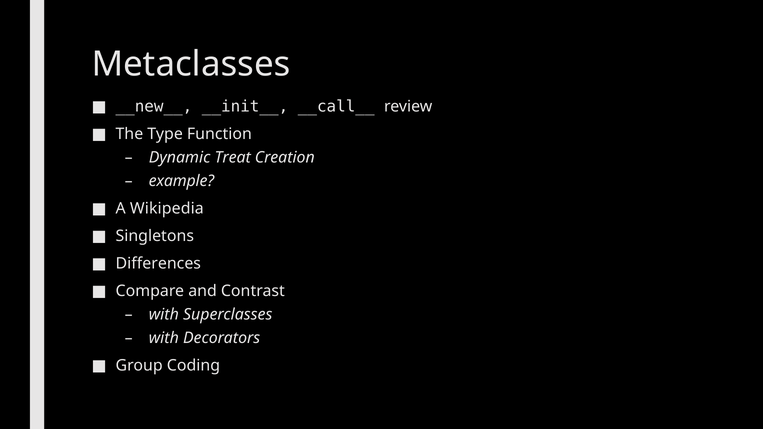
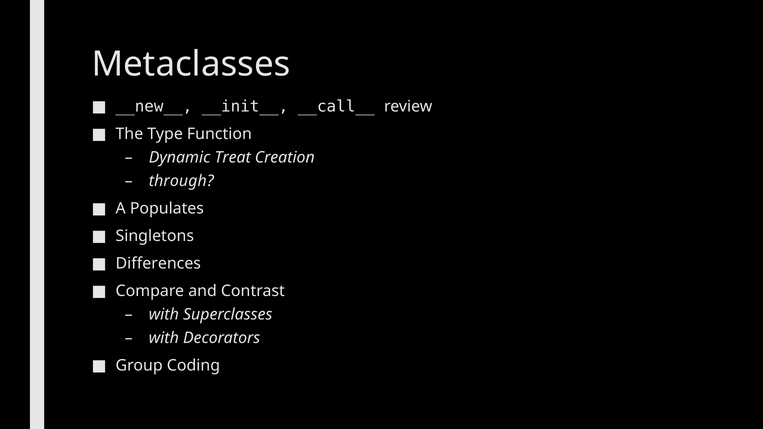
example: example -> through
Wikipedia: Wikipedia -> Populates
